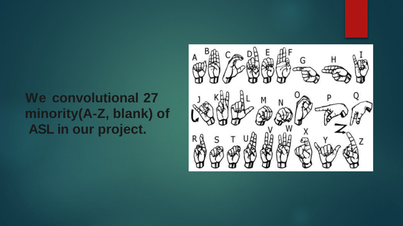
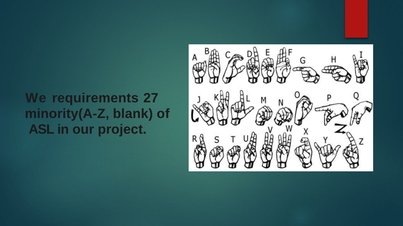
convolutional: convolutional -> requirements
